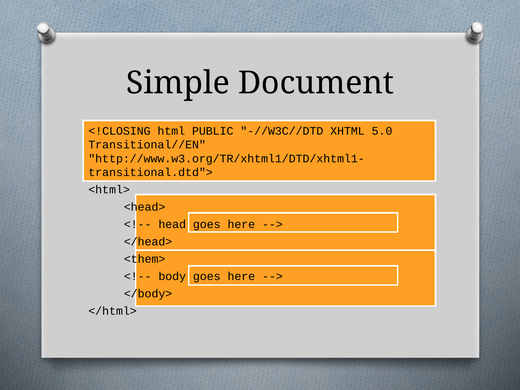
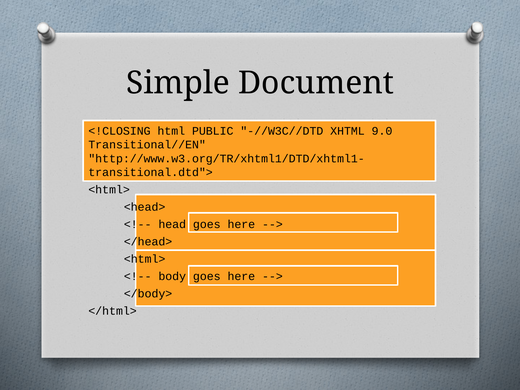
5.0: 5.0 -> 9.0
<them> at (145, 259): <them> -> <html>
